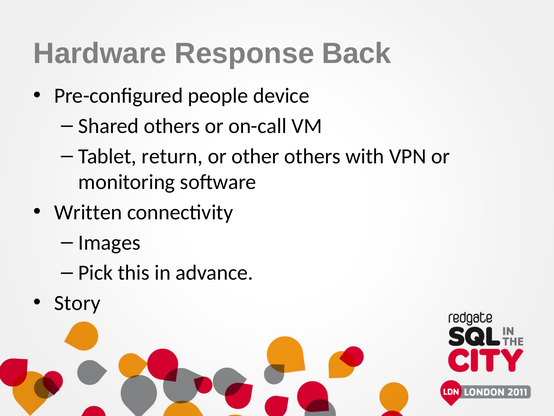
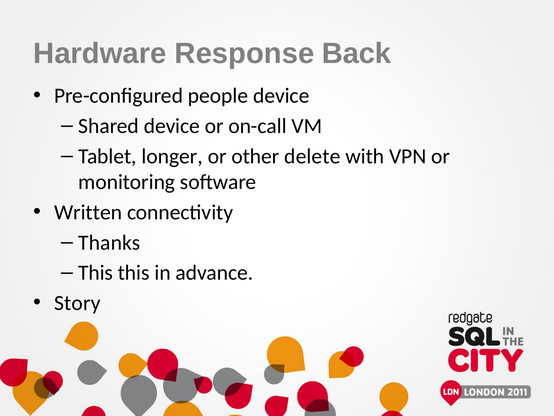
Shared others: others -> device
return: return -> longer
other others: others -> delete
Images: Images -> Thanks
Pick at (96, 272): Pick -> This
